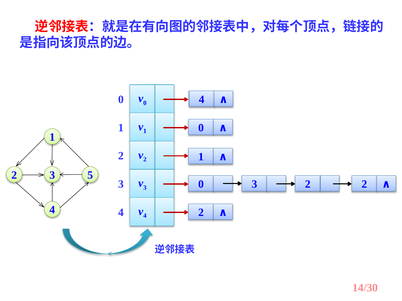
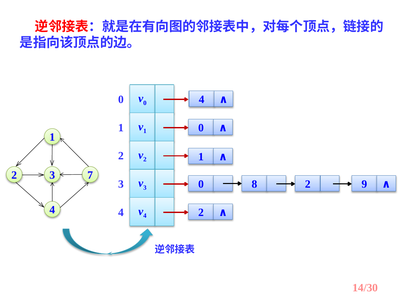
5: 5 -> 7
0 3: 3 -> 8
2 at (364, 184): 2 -> 9
